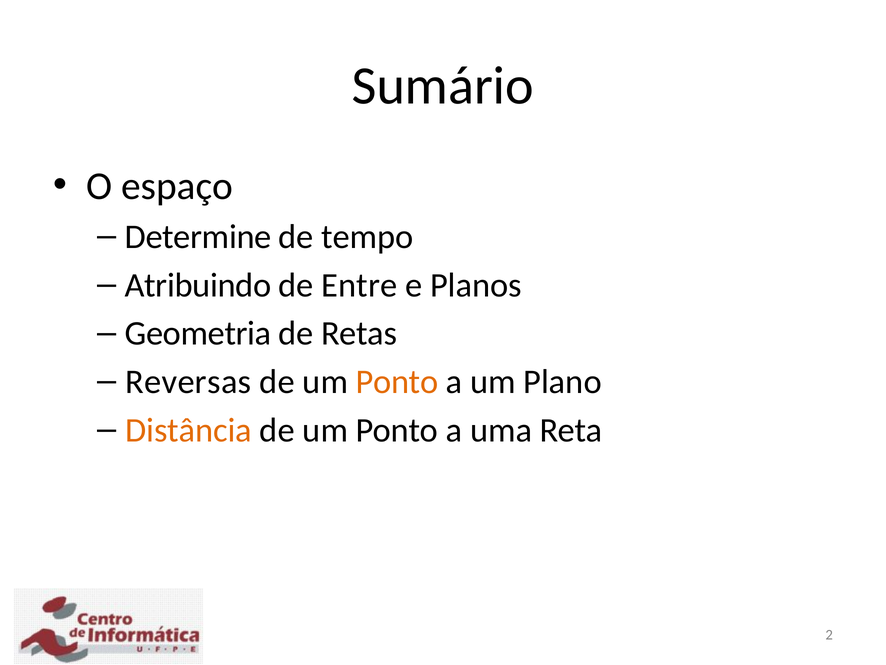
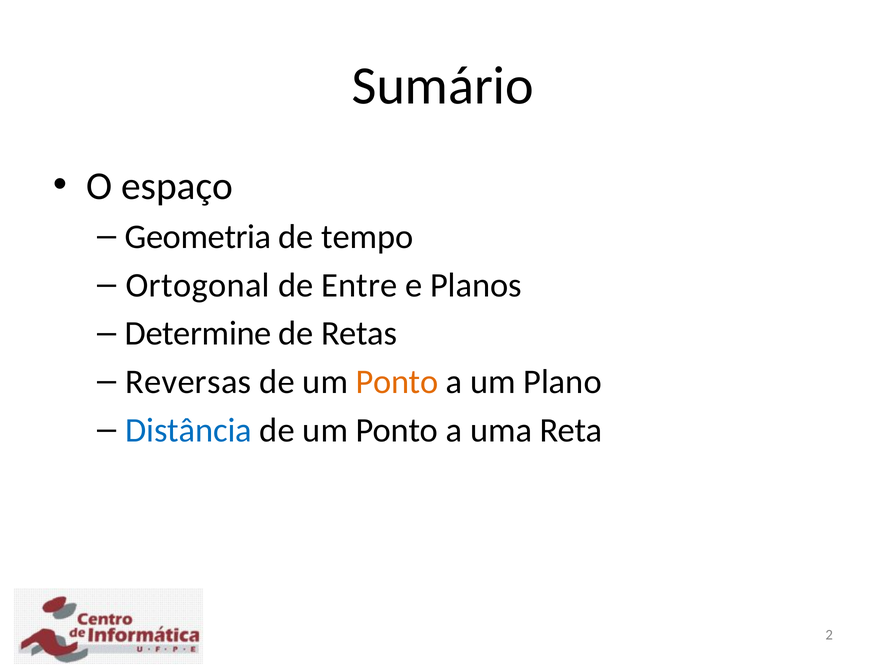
Determine: Determine -> Geometria
Atribuindo: Atribuindo -> Ortogonal
Geometria: Geometria -> Determine
Distância colour: orange -> blue
